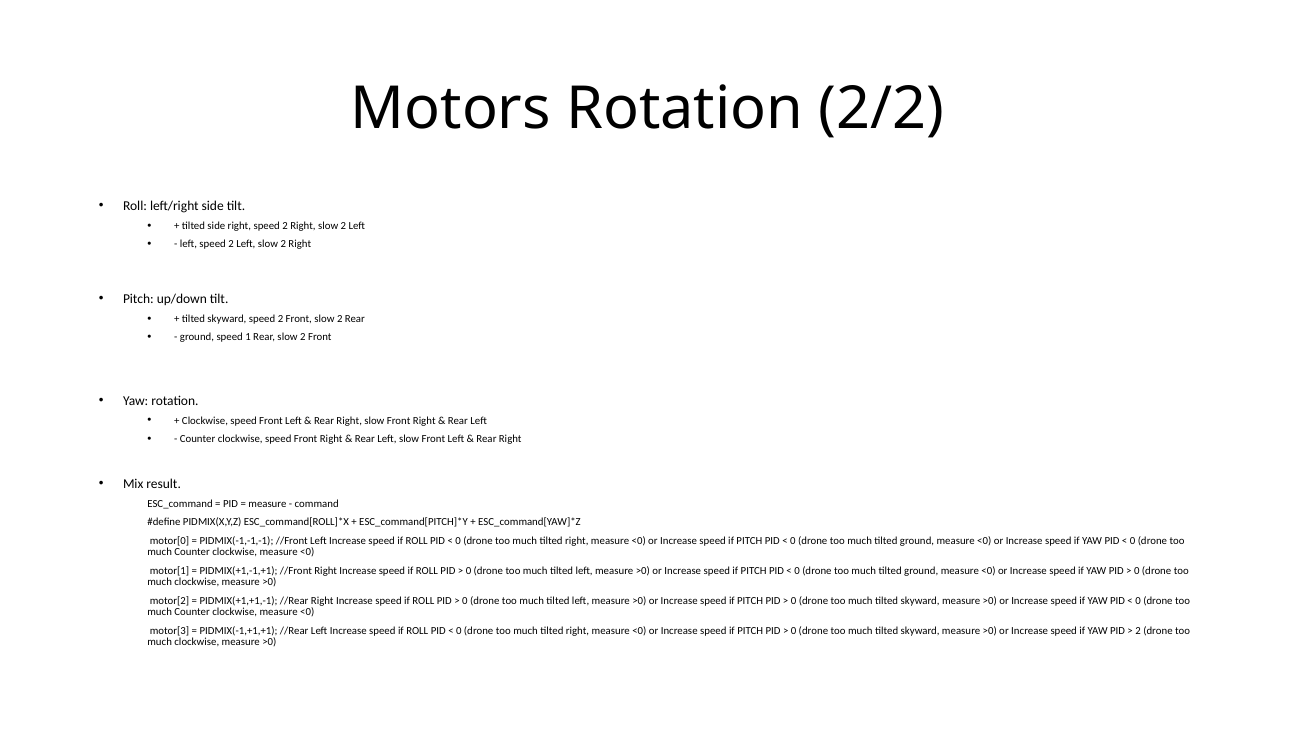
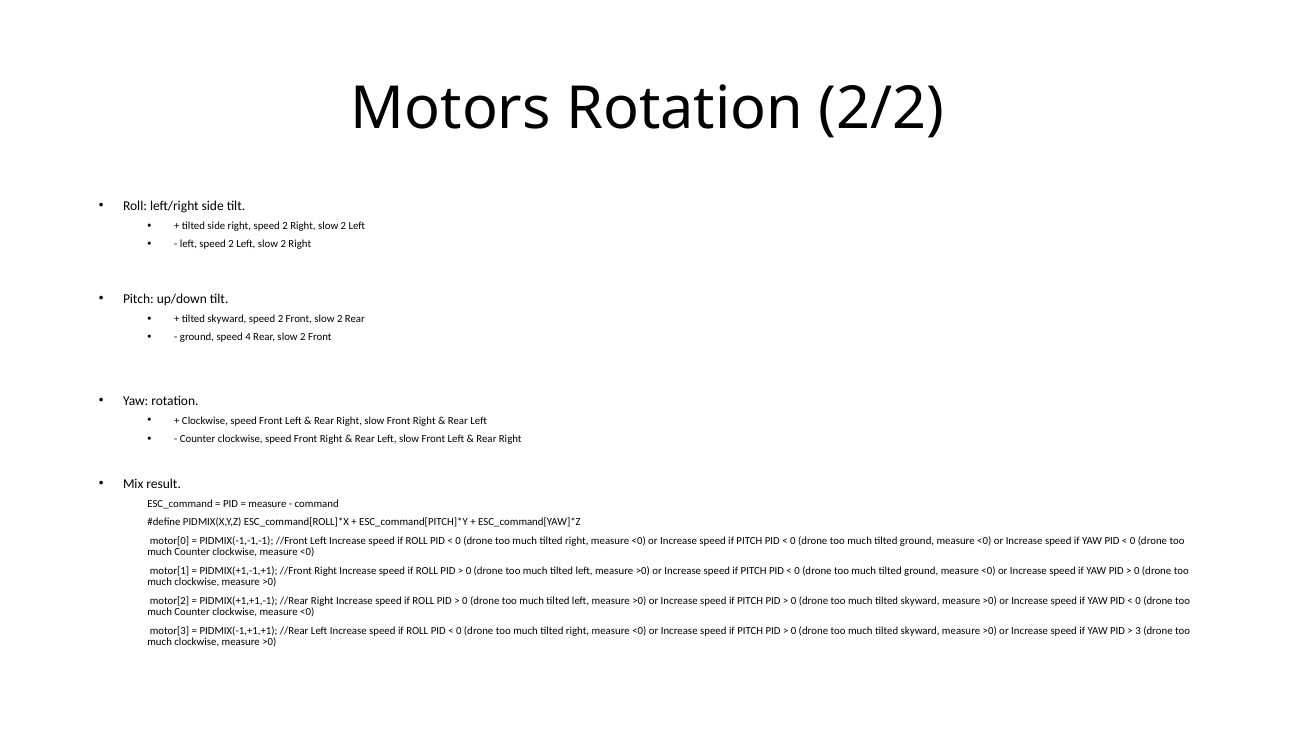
1: 1 -> 4
2 at (1138, 631): 2 -> 3
